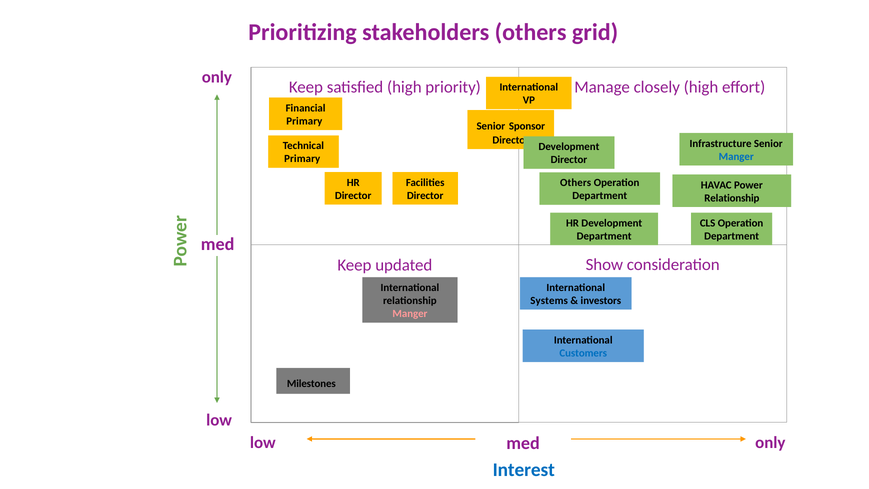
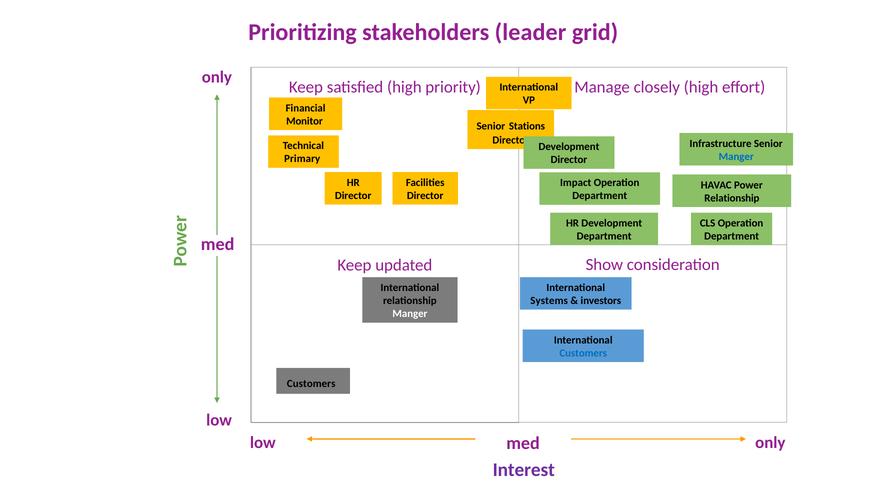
stakeholders others: others -> leader
Primary at (304, 121): Primary -> Monitor
Sponsor: Sponsor -> Stations
Others at (576, 183): Others -> Impact
Manger at (410, 314) colour: pink -> white
Milestones at (311, 384): Milestones -> Customers
Interest colour: blue -> purple
